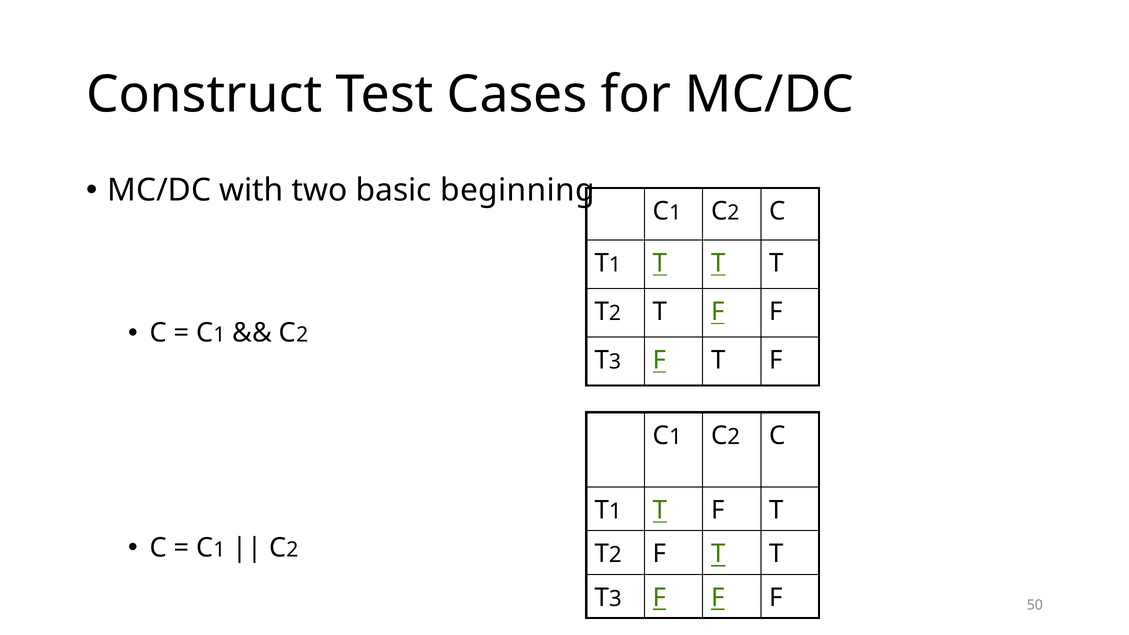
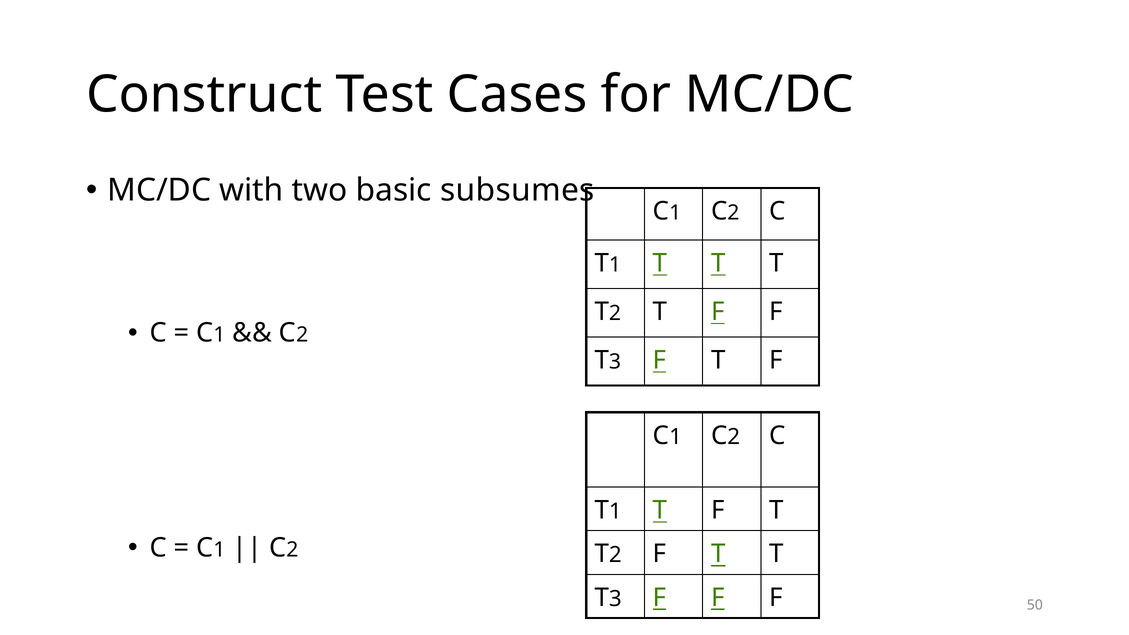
beginning: beginning -> subsumes
